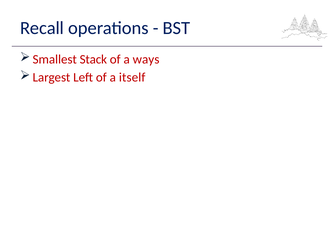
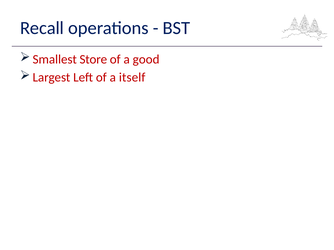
Stack: Stack -> Store
ways: ways -> good
